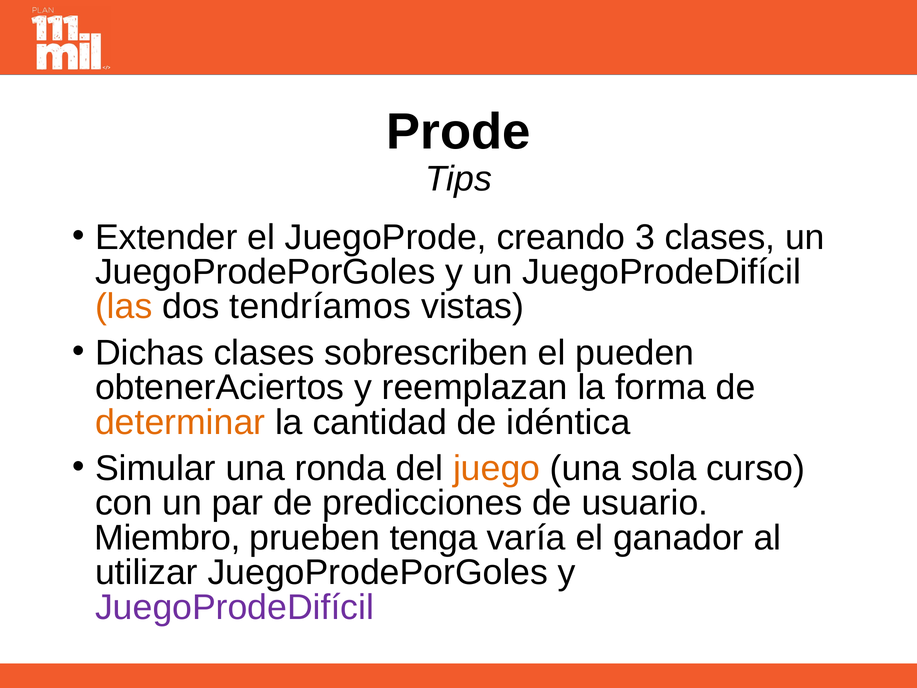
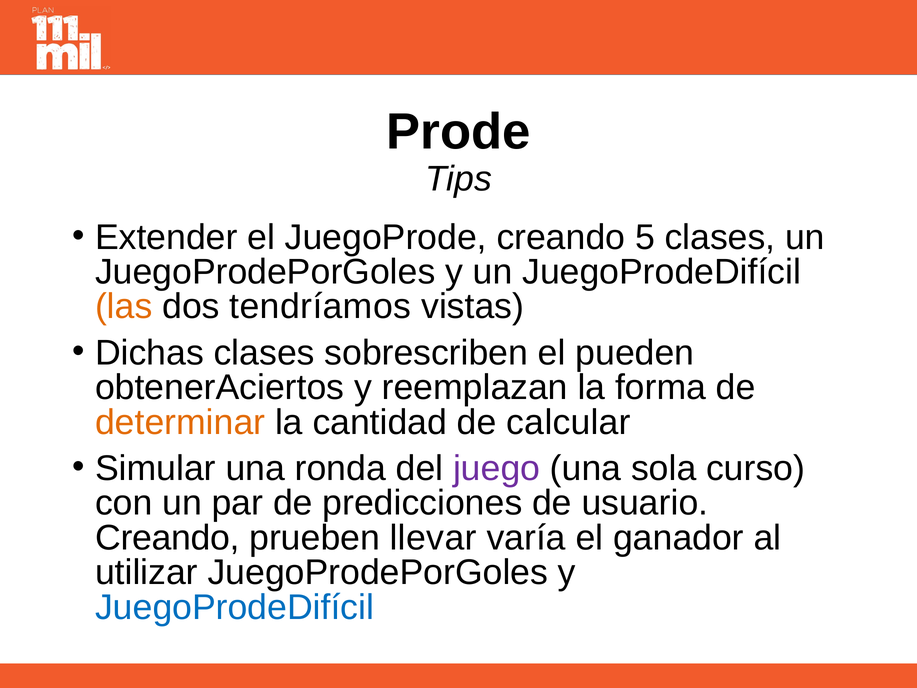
3: 3 -> 5
idéntica: idéntica -> calcular
juego colour: orange -> purple
Miembro at (167, 538): Miembro -> Creando
tenga: tenga -> llevar
JuegoProdeDifícil at (235, 607) colour: purple -> blue
